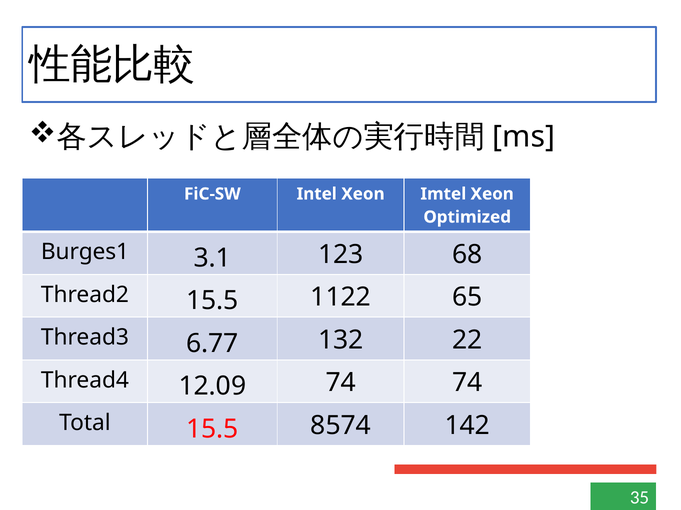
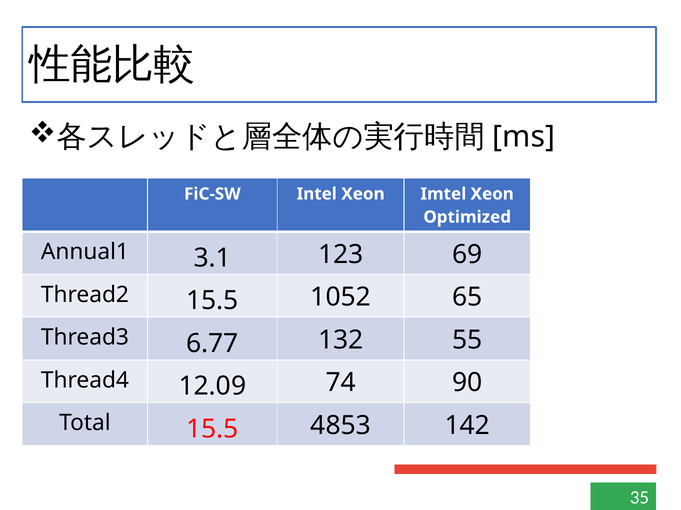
Burges1: Burges1 -> Annual1
68: 68 -> 69
1122: 1122 -> 1052
22: 22 -> 55
74 74: 74 -> 90
8574: 8574 -> 4853
